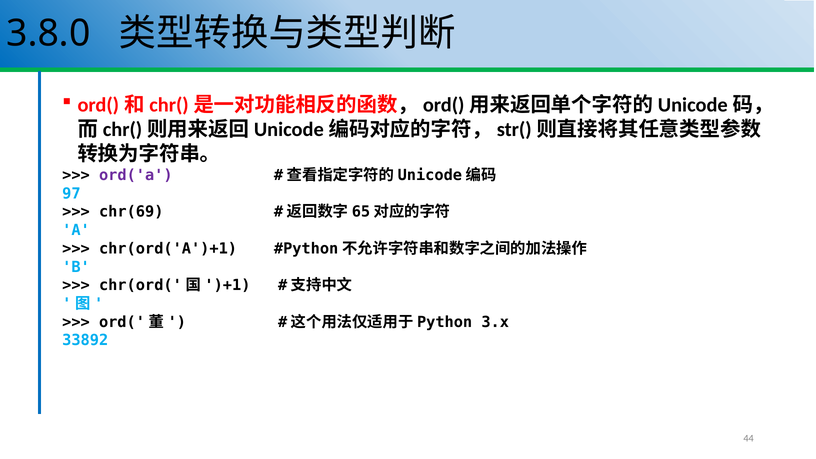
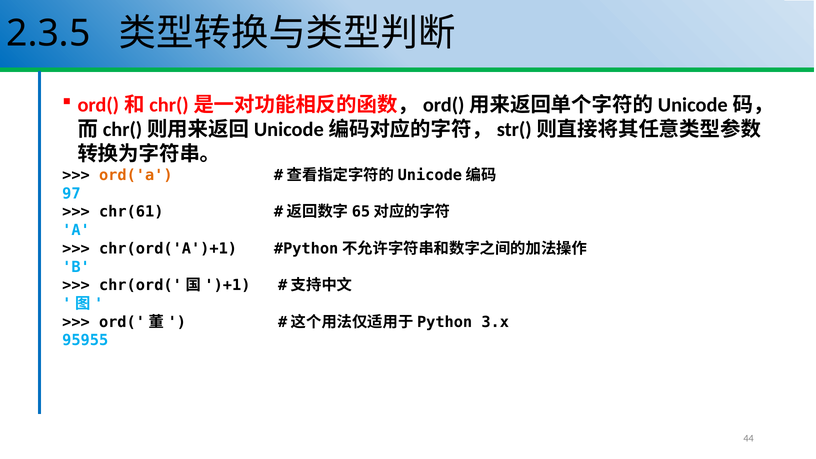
3.8.0: 3.8.0 -> 2.3.5
ord('a colour: purple -> orange
chr(69: chr(69 -> chr(61
33892: 33892 -> 95955
